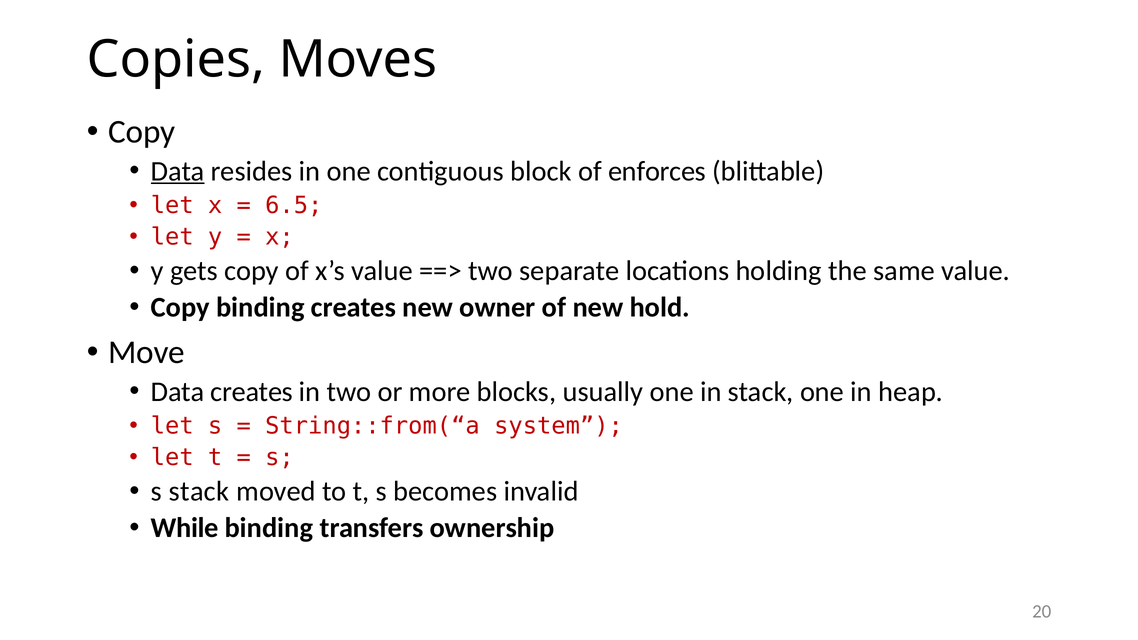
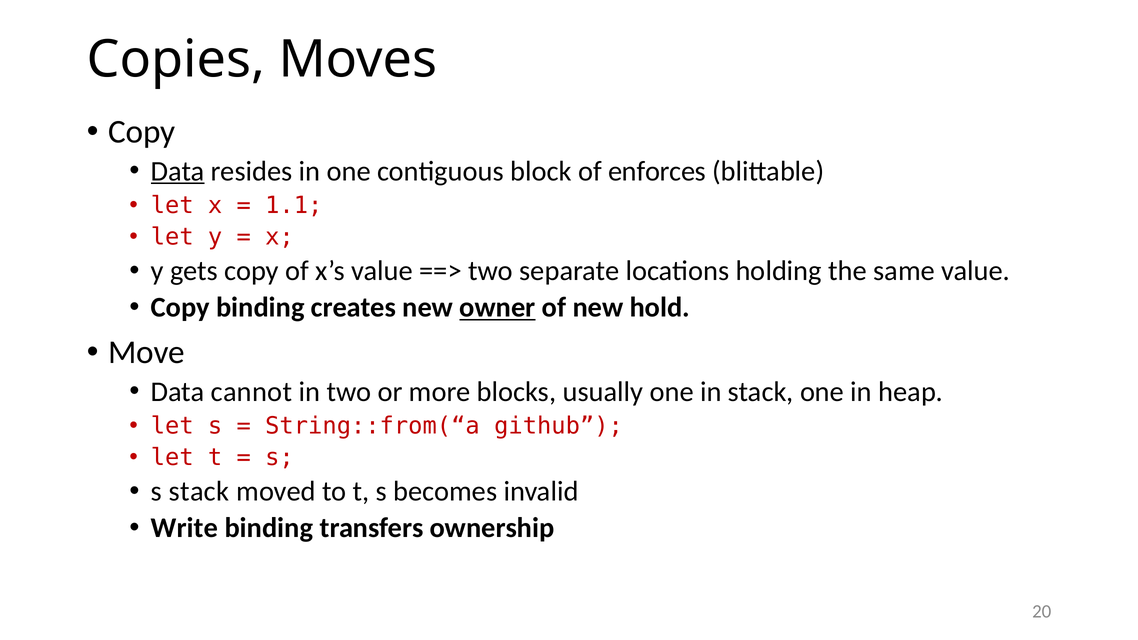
6.5: 6.5 -> 1.1
owner underline: none -> present
Data creates: creates -> cannot
system: system -> github
While: While -> Write
